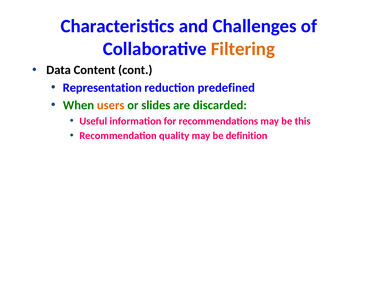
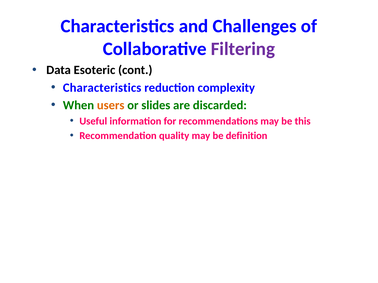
Filtering colour: orange -> purple
Content: Content -> Esoteric
Representation at (102, 88): Representation -> Characteristics
predefined: predefined -> complexity
